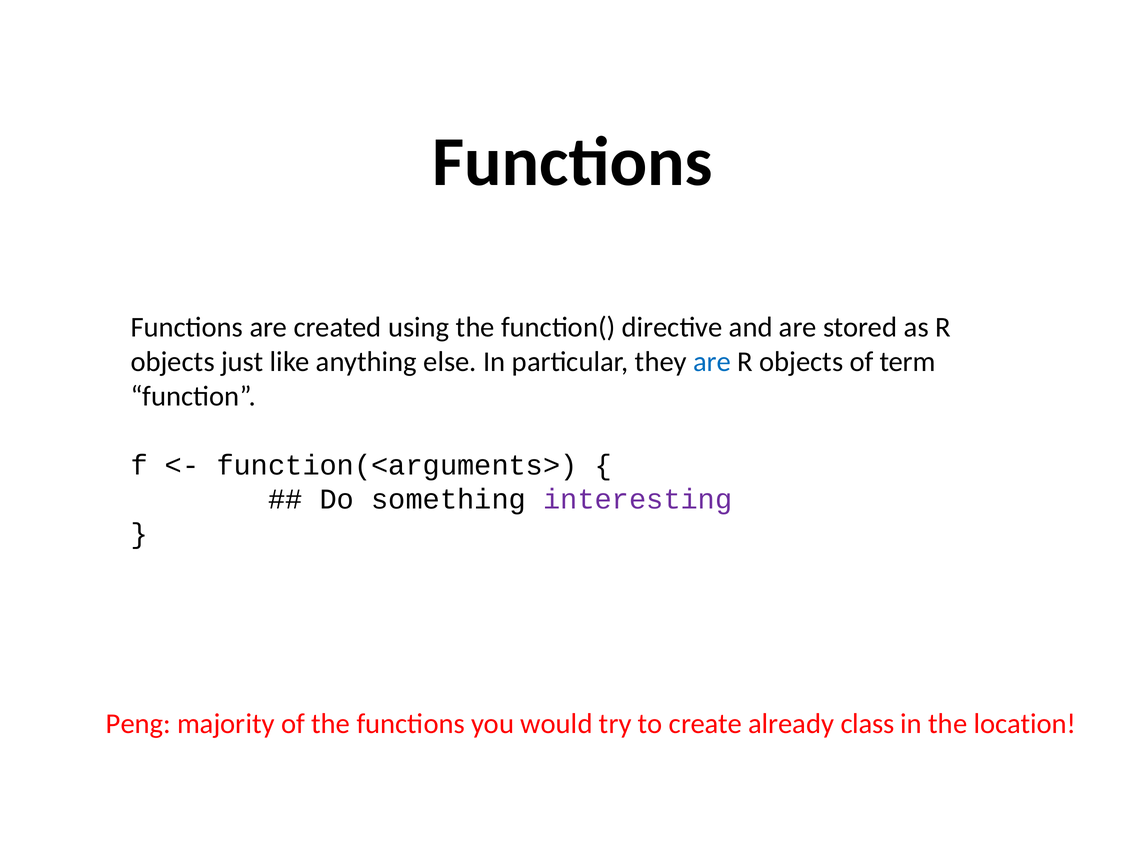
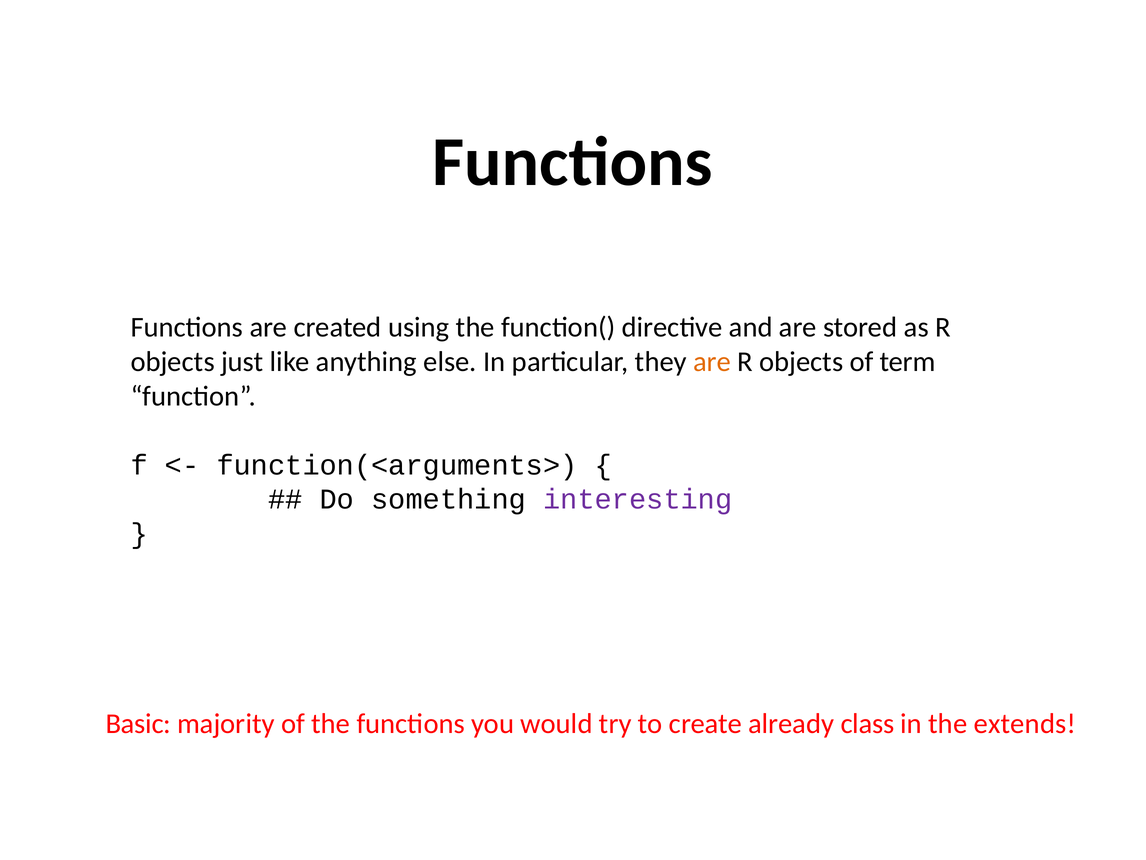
are at (712, 362) colour: blue -> orange
Peng: Peng -> Basic
location: location -> extends
